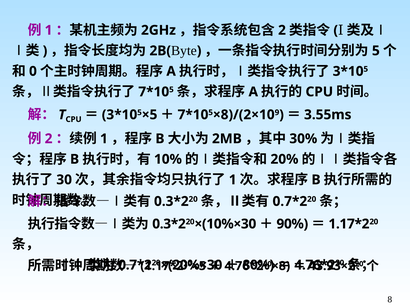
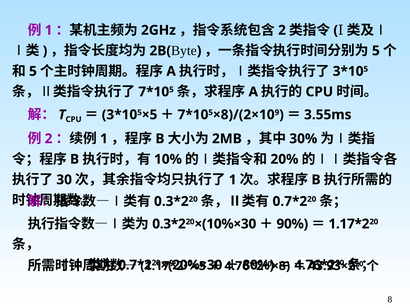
0 at (33, 71): 0 -> 5
